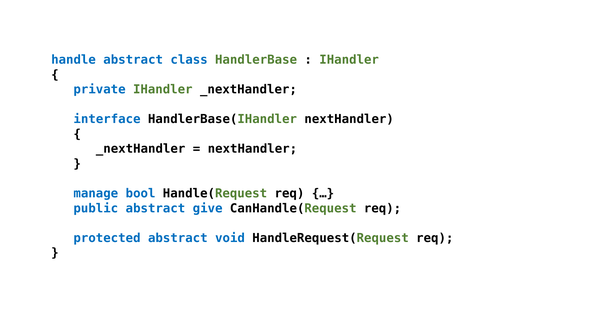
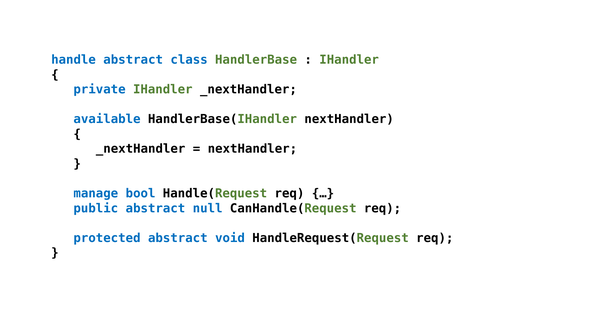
interface: interface -> available
give: give -> null
